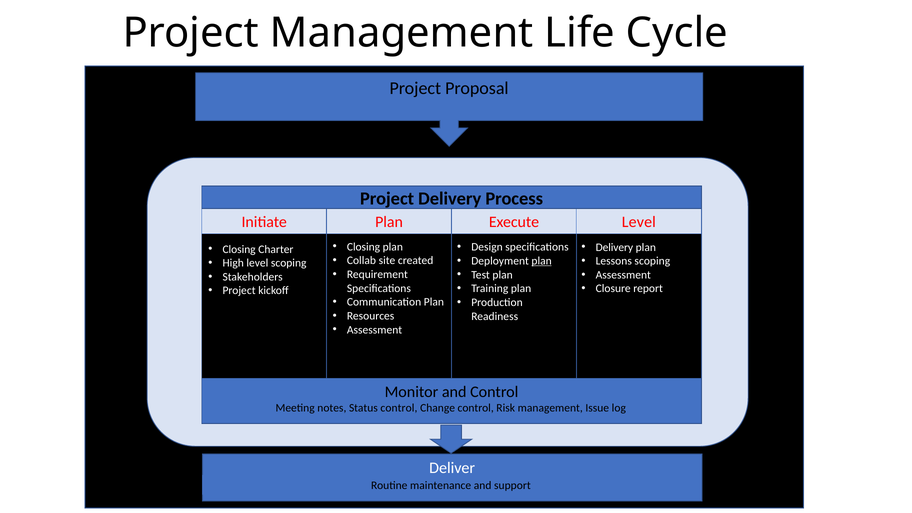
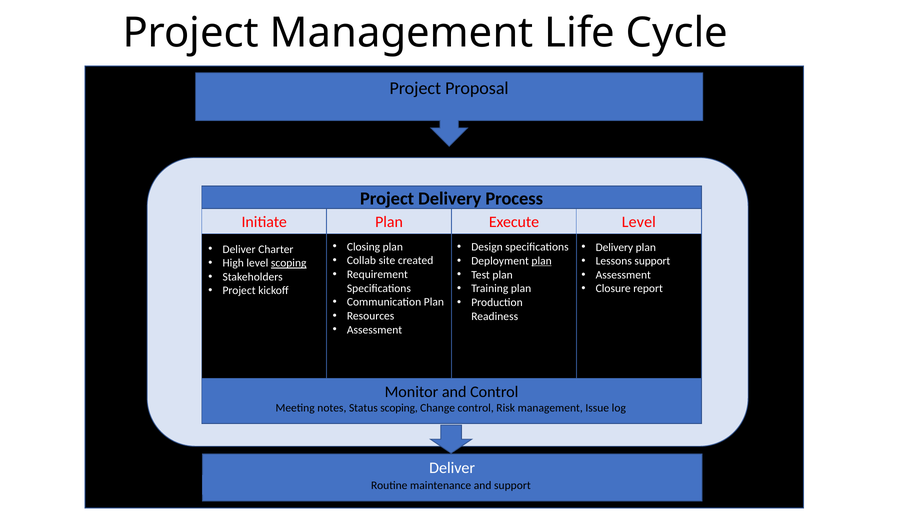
Closing at (239, 249): Closing -> Deliver
Lessons scoping: scoping -> support
scoping at (289, 263) underline: none -> present
Status control: control -> scoping
